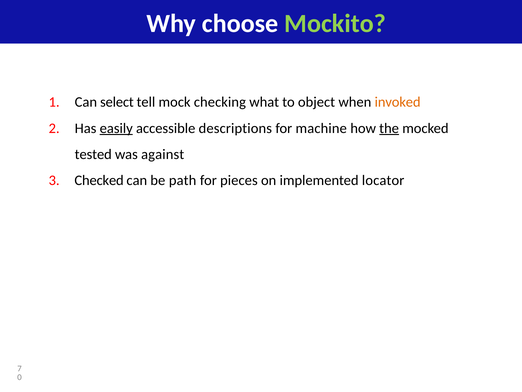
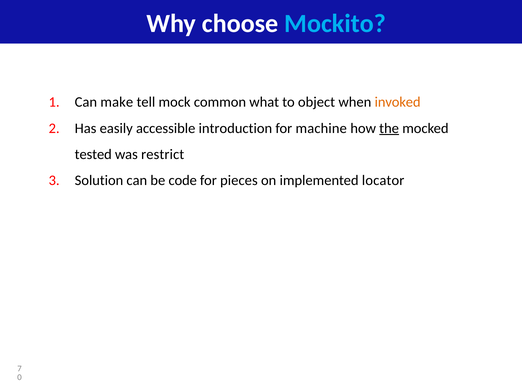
Mockito colour: light green -> light blue
select: select -> make
checking: checking -> common
easily underline: present -> none
descriptions: descriptions -> introduction
against: against -> restrict
Checked: Checked -> Solution
path: path -> code
